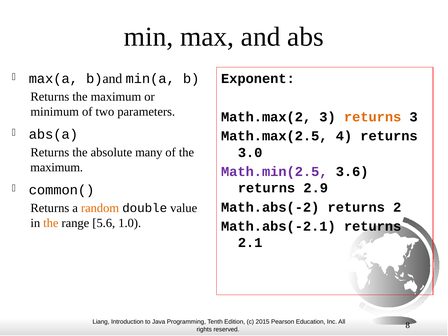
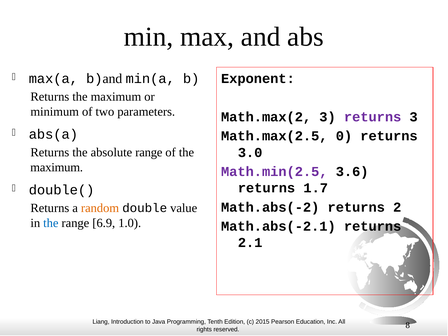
returns at (373, 117) colour: orange -> purple
4: 4 -> 0
absolute many: many -> range
2.9: 2.9 -> 1.7
common(: common( -> double(
the at (51, 223) colour: orange -> blue
5.6: 5.6 -> 6.9
